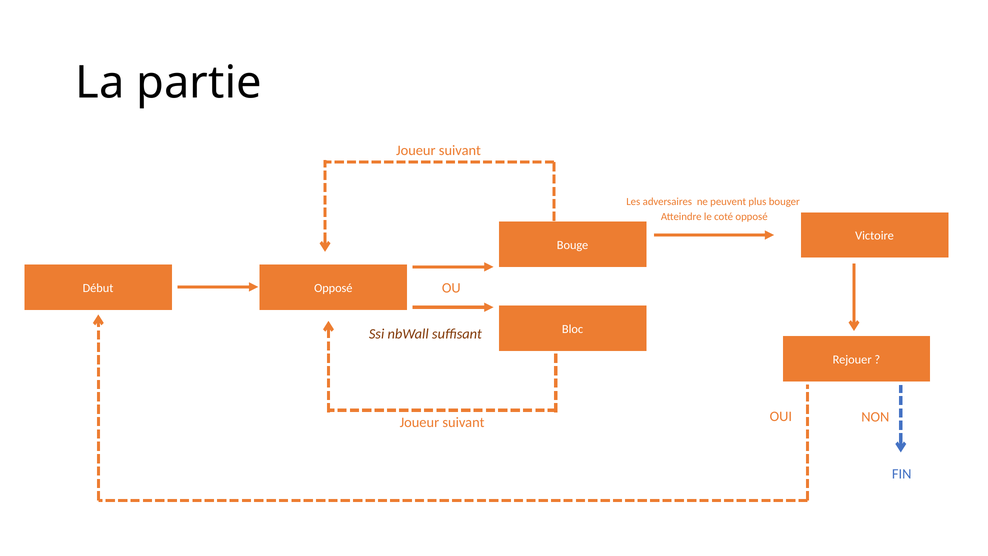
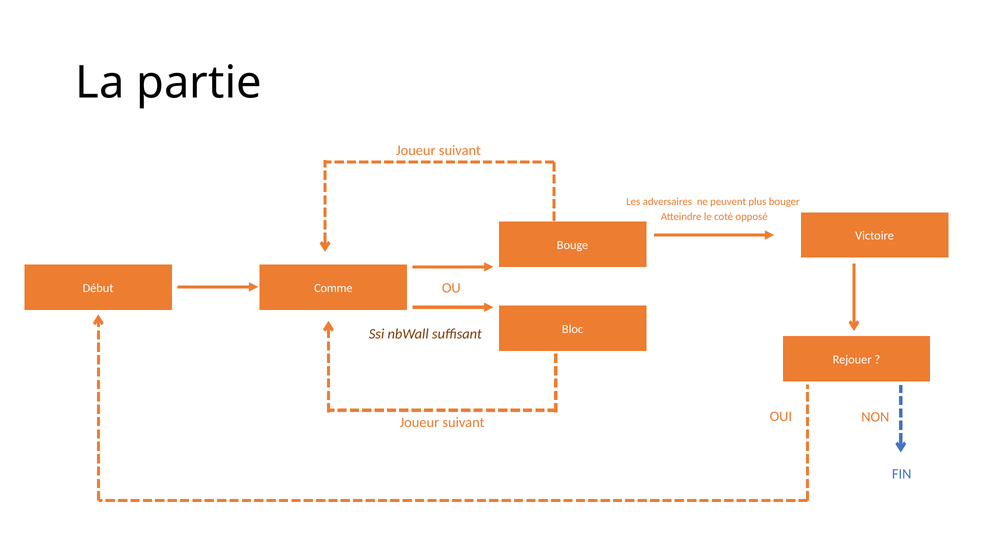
Opposé at (333, 288): Opposé -> Comme
